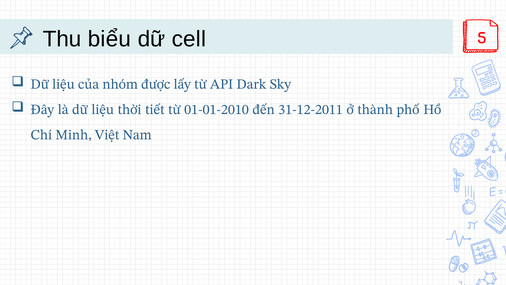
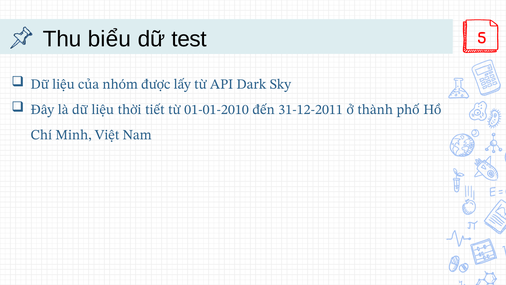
cell: cell -> test
